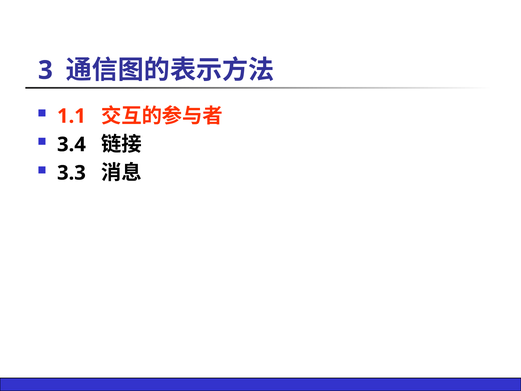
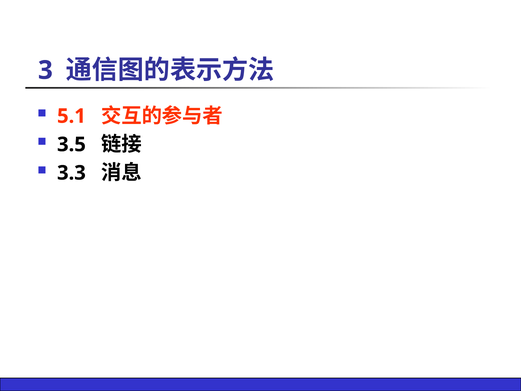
1.1: 1.1 -> 5.1
3.4: 3.4 -> 3.5
